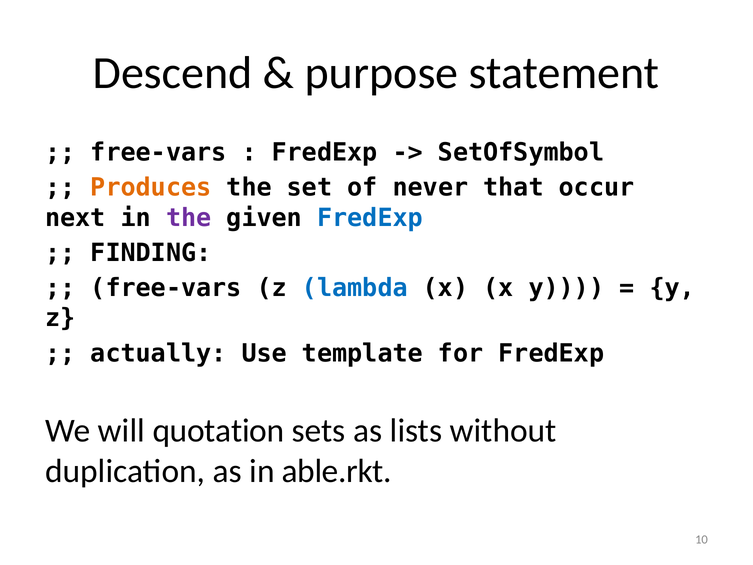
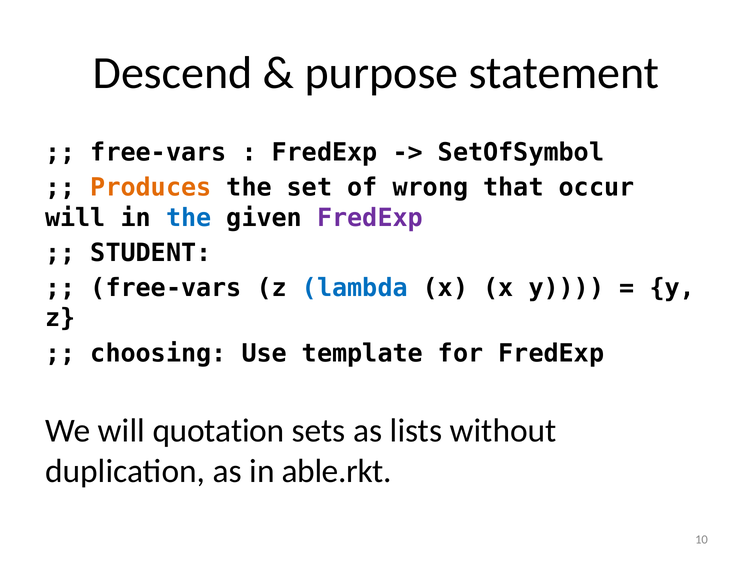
never: never -> wrong
next at (75, 218): next -> will
the at (189, 218) colour: purple -> blue
FredExp at (370, 218) colour: blue -> purple
FINDING: FINDING -> STUDENT
actually: actually -> choosing
